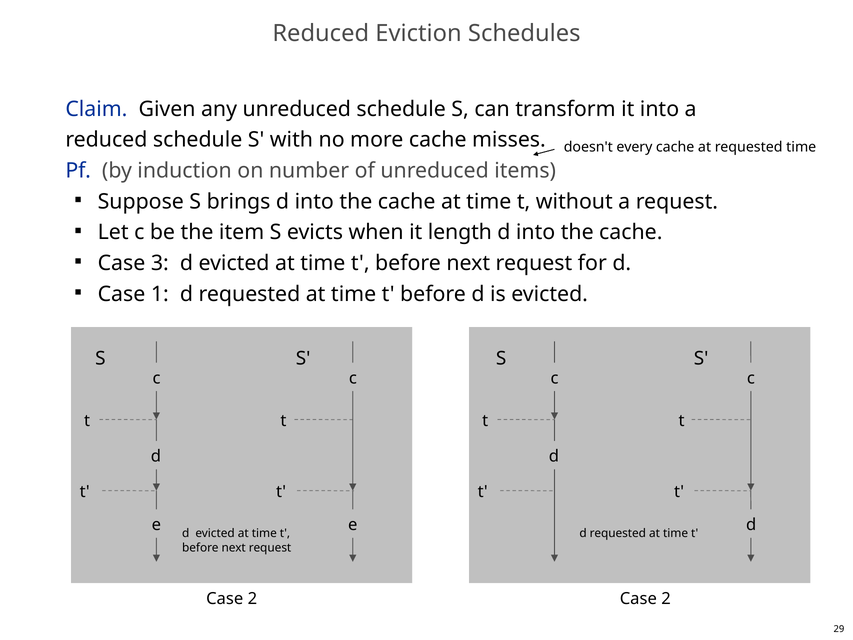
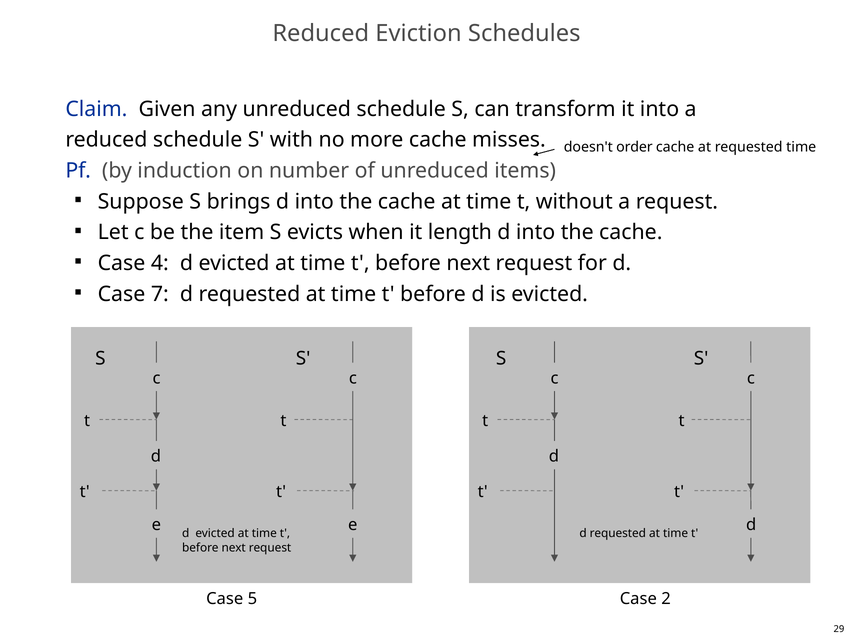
every: every -> order
3: 3 -> 4
1: 1 -> 7
2 at (252, 598): 2 -> 5
